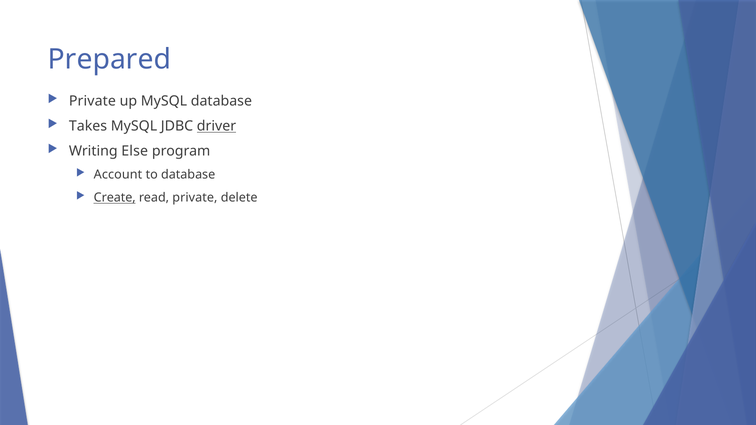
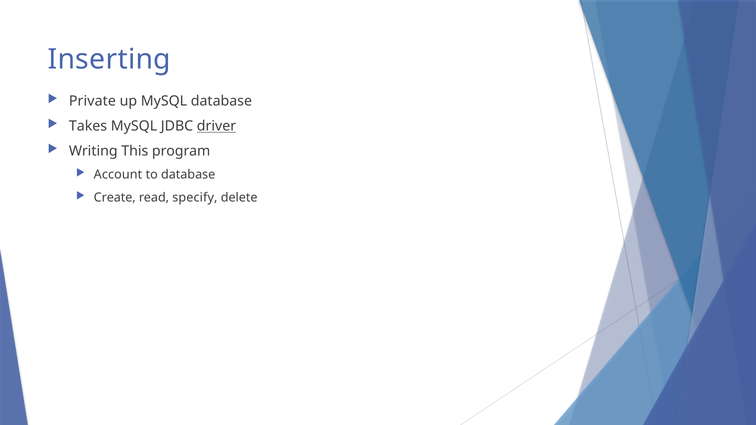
Prepared: Prepared -> Inserting
Else: Else -> This
Create underline: present -> none
read private: private -> specify
